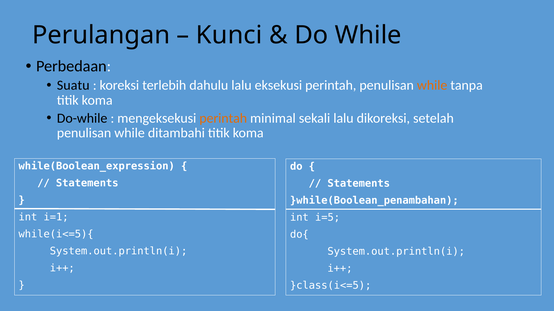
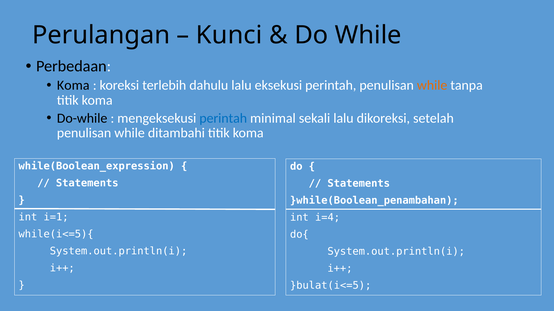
Suatu at (73, 86): Suatu -> Koma
perintah at (223, 118) colour: orange -> blue
i=5: i=5 -> i=4
}class(i<=5: }class(i<=5 -> }bulat(i<=5
